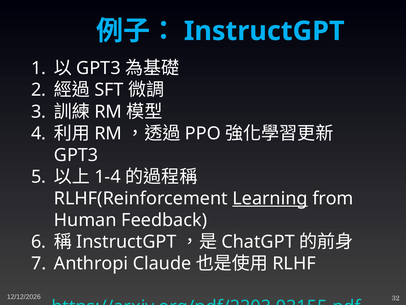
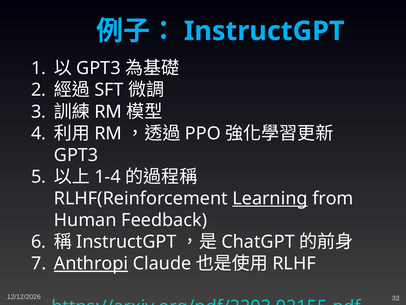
Anthropi underline: none -> present
